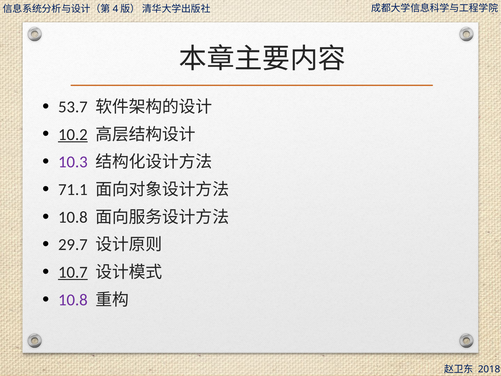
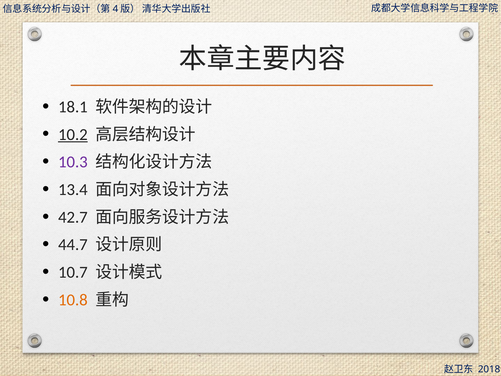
53.7: 53.7 -> 18.1
71.1: 71.1 -> 13.4
10.8 at (73, 217): 10.8 -> 42.7
29.7: 29.7 -> 44.7
10.7 underline: present -> none
10.8 at (73, 300) colour: purple -> orange
